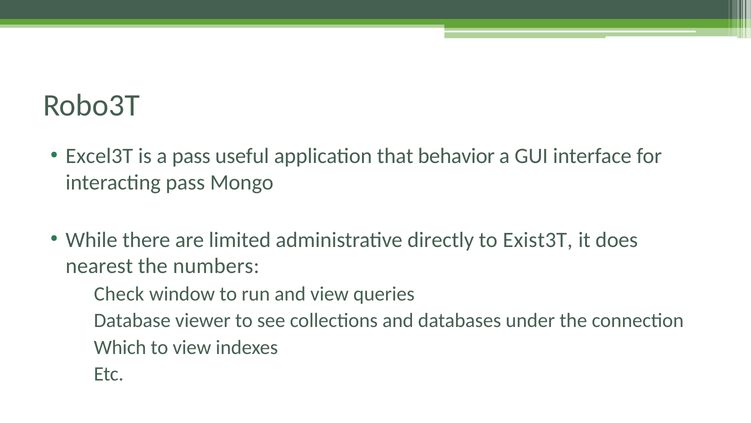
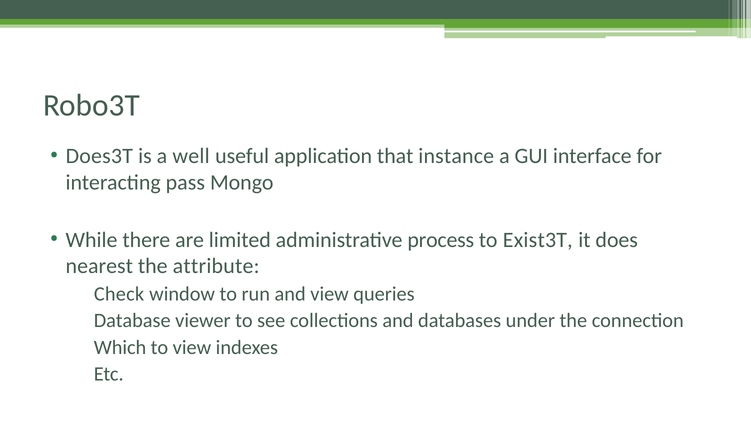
Excel3T: Excel3T -> Does3T
a pass: pass -> well
behavior: behavior -> instance
directly: directly -> process
numbers: numbers -> attribute
